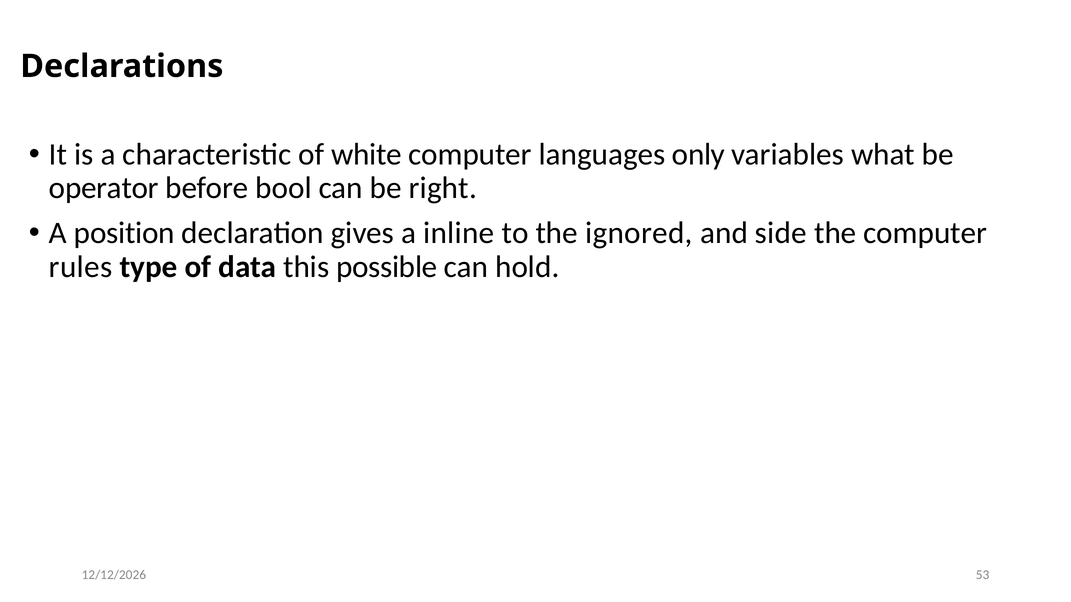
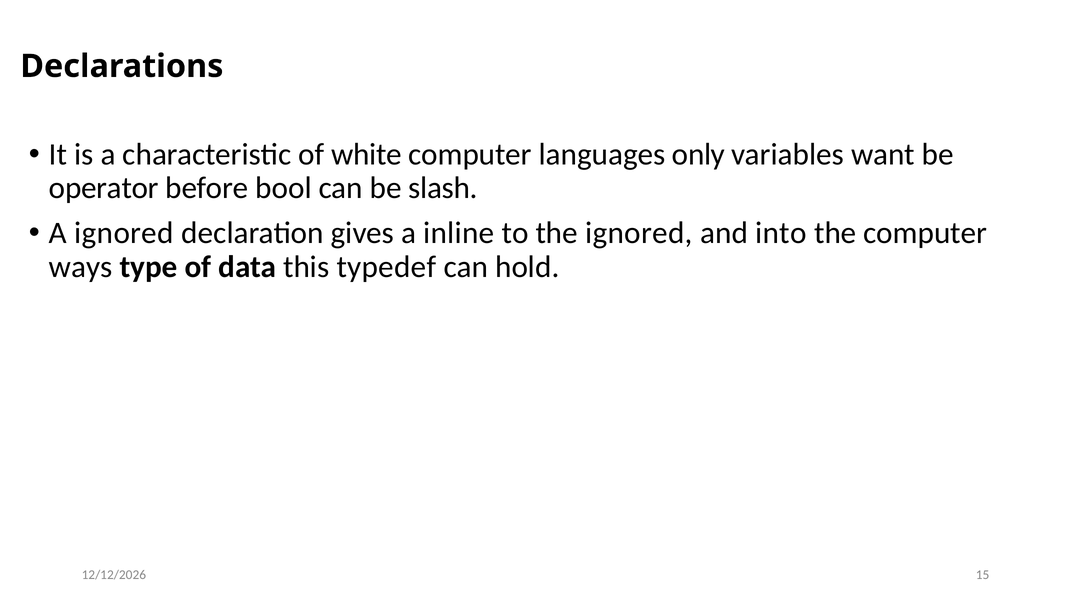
what: what -> want
right: right -> slash
A position: position -> ignored
side: side -> into
rules: rules -> ways
possible: possible -> typedef
53: 53 -> 15
